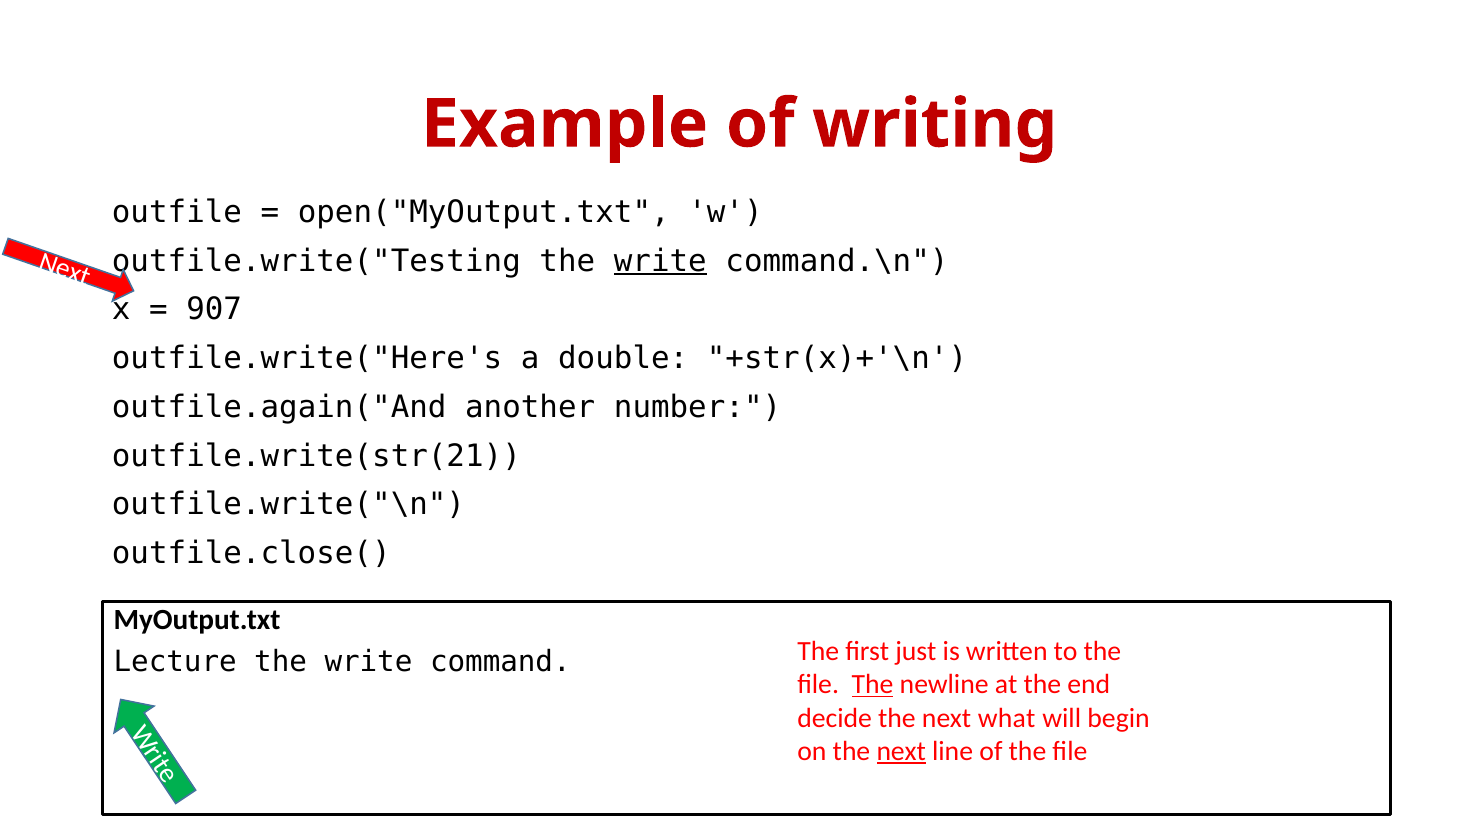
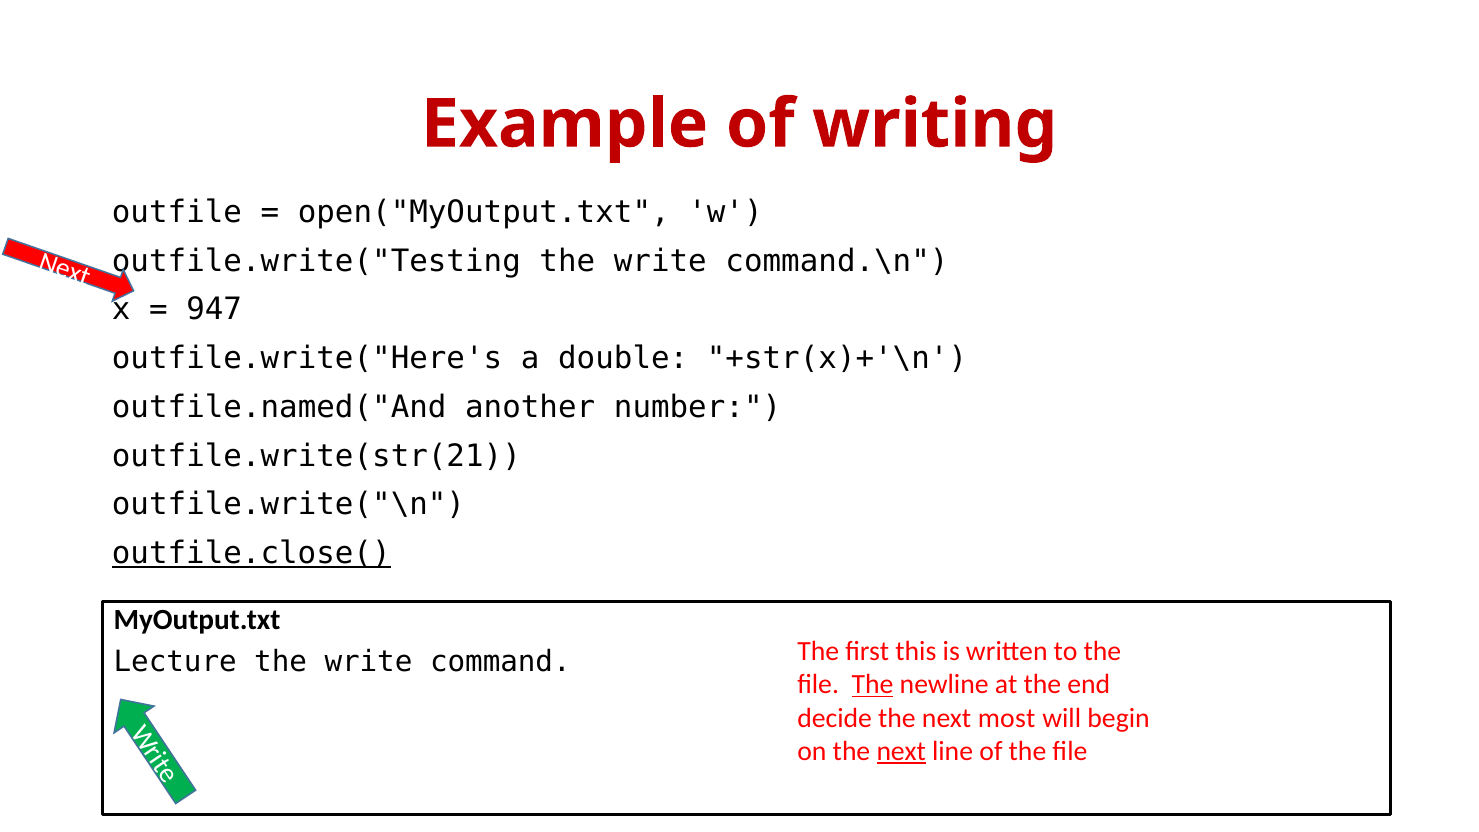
write at (660, 261) underline: present -> none
907: 907 -> 947
outfile.again("And: outfile.again("And -> outfile.named("And
outfile.close( underline: none -> present
just: just -> this
what: what -> most
